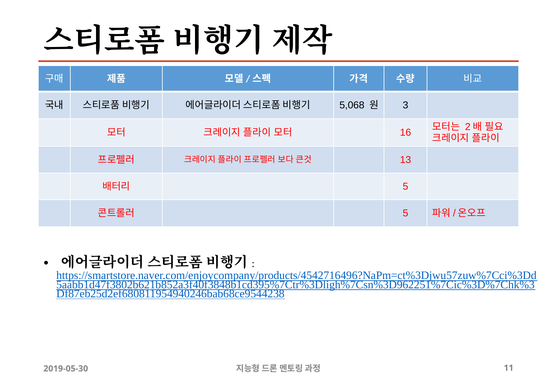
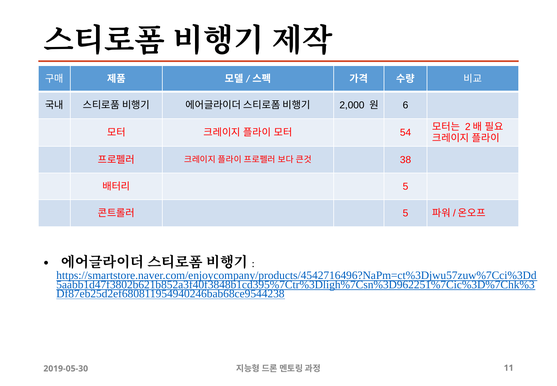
5,068: 5,068 -> 2,000
3: 3 -> 6
16: 16 -> 54
13: 13 -> 38
